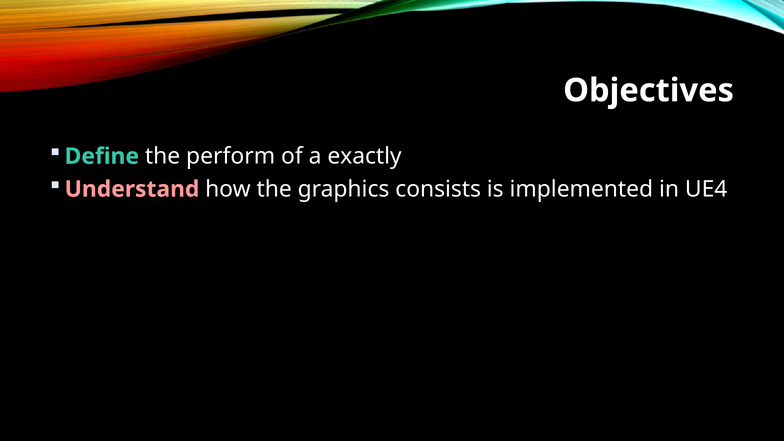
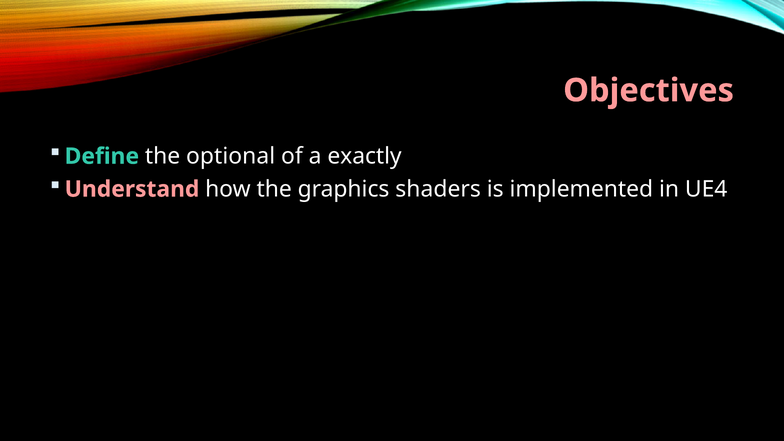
Objectives colour: white -> pink
perform: perform -> optional
consists: consists -> shaders
